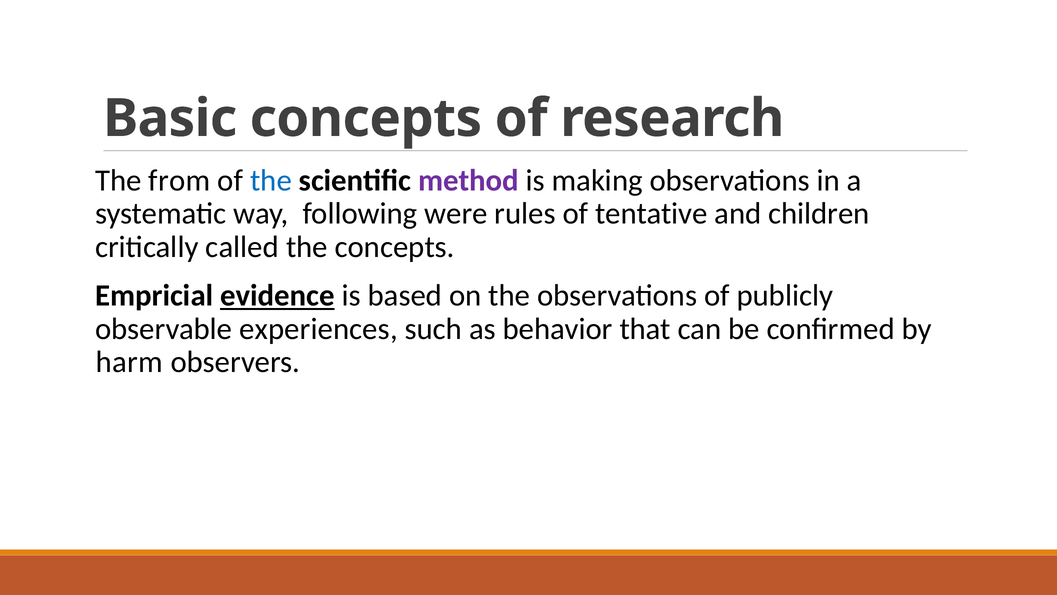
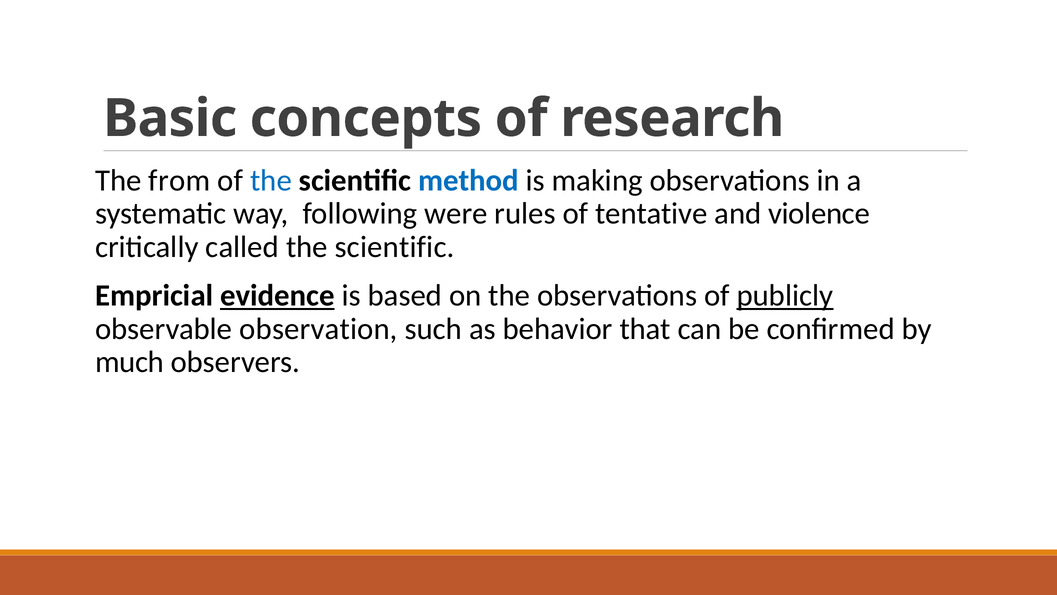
method colour: purple -> blue
children: children -> violence
concepts at (395, 247): concepts -> scientific
publicly underline: none -> present
experiences: experiences -> observation
harm: harm -> much
